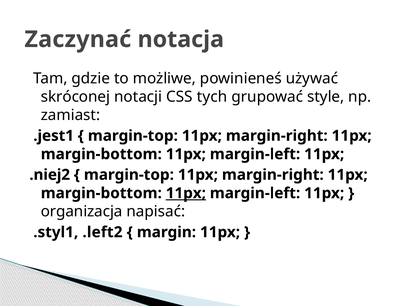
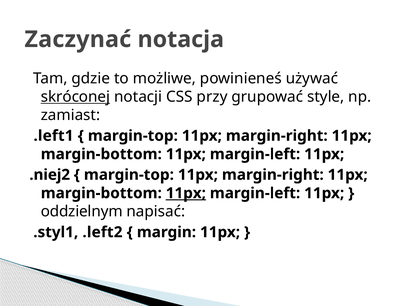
skróconej underline: none -> present
tych: tych -> przy
.jest1: .jest1 -> .left1
organizacja: organizacja -> oddzielnym
